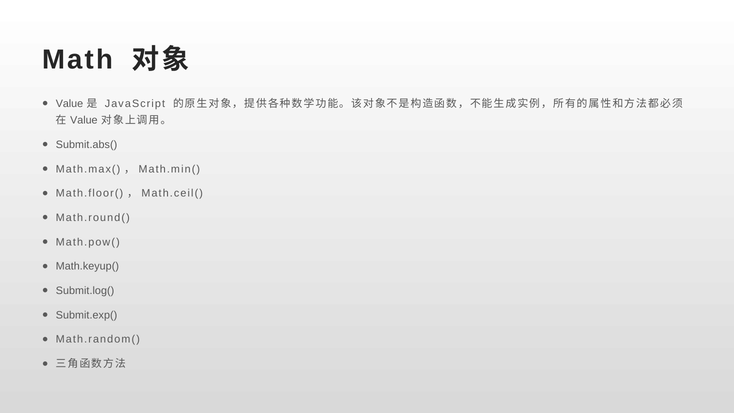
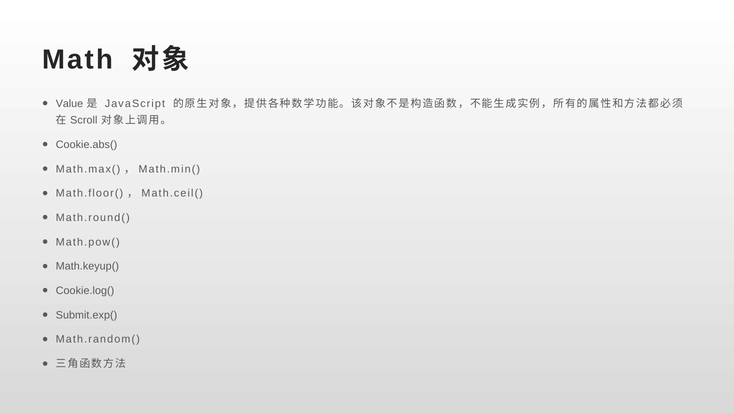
Value at (84, 120): Value -> Scroll
Submit.abs(: Submit.abs( -> Cookie.abs(
Submit.log(: Submit.log( -> Cookie.log(
